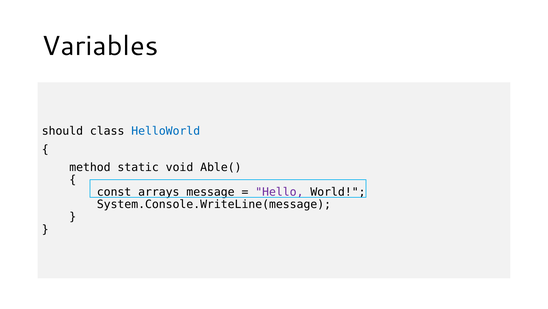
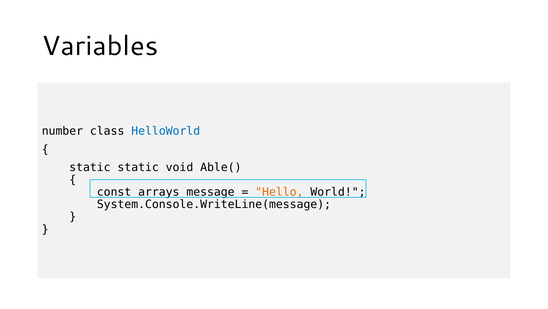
should: should -> number
method at (90, 167): method -> static
Hello colour: purple -> orange
